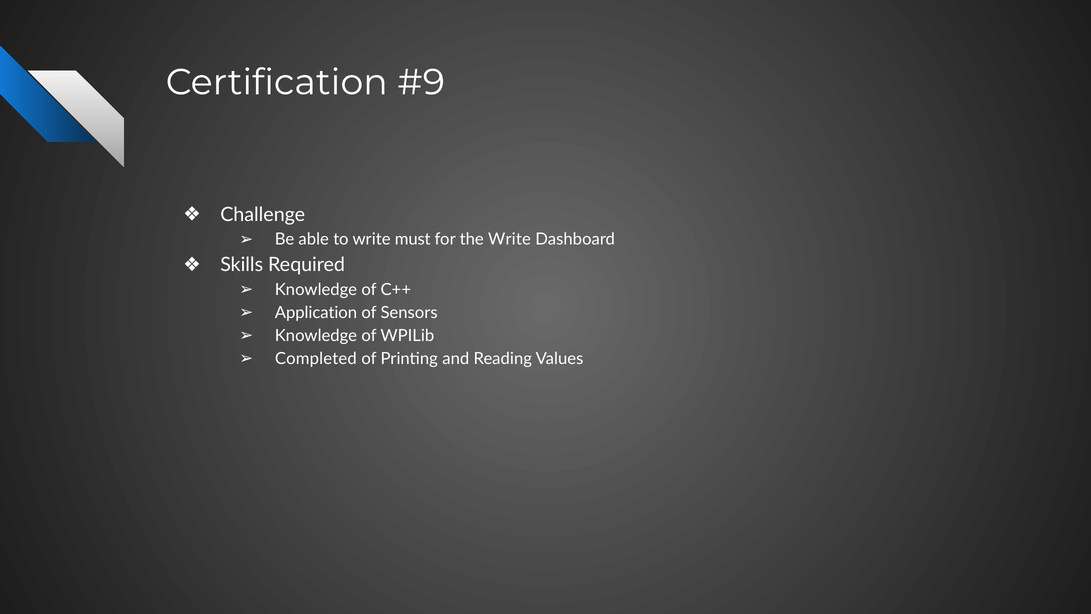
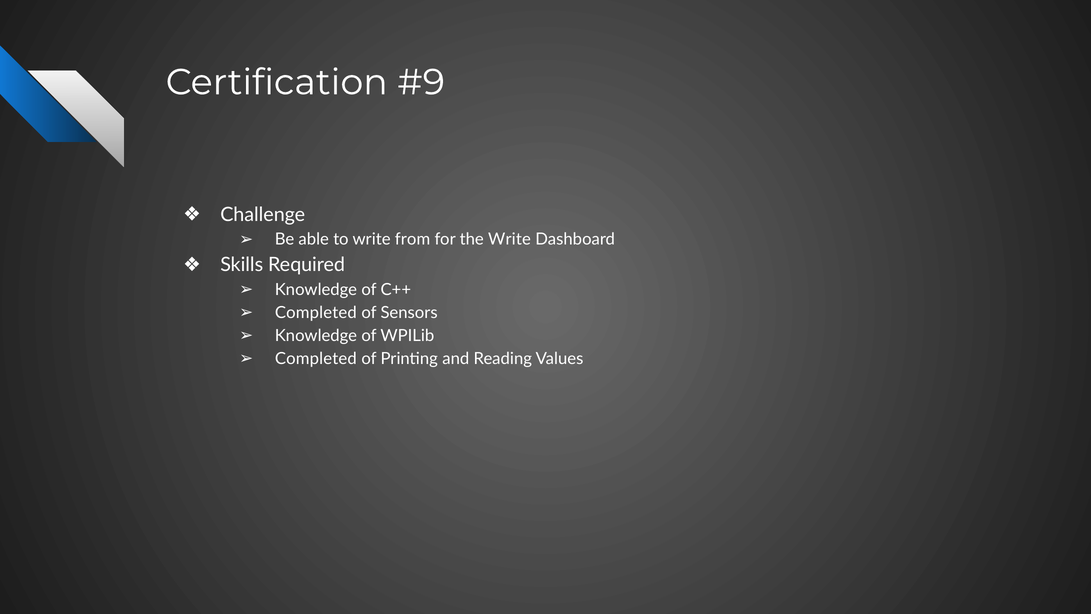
must: must -> from
Application at (316, 312): Application -> Completed
